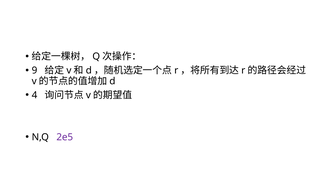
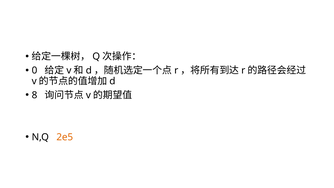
9: 9 -> 0
4: 4 -> 8
2e5 colour: purple -> orange
